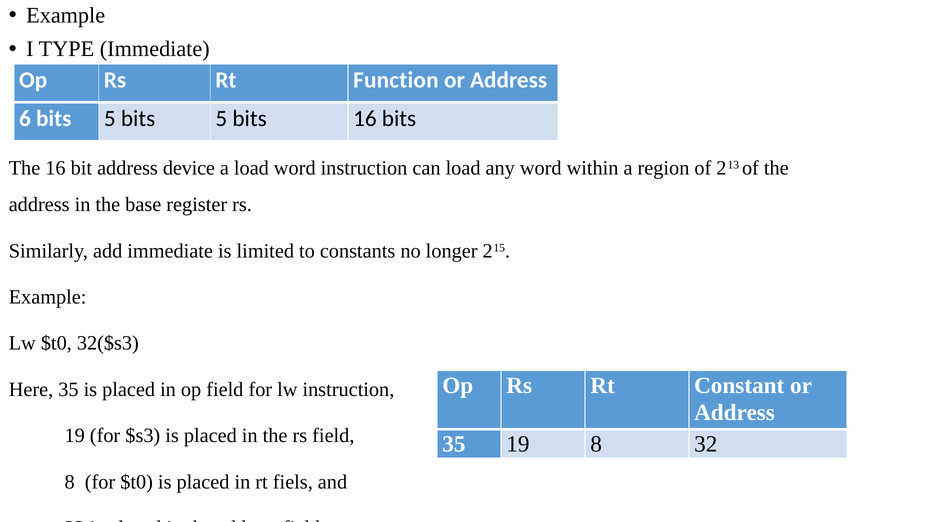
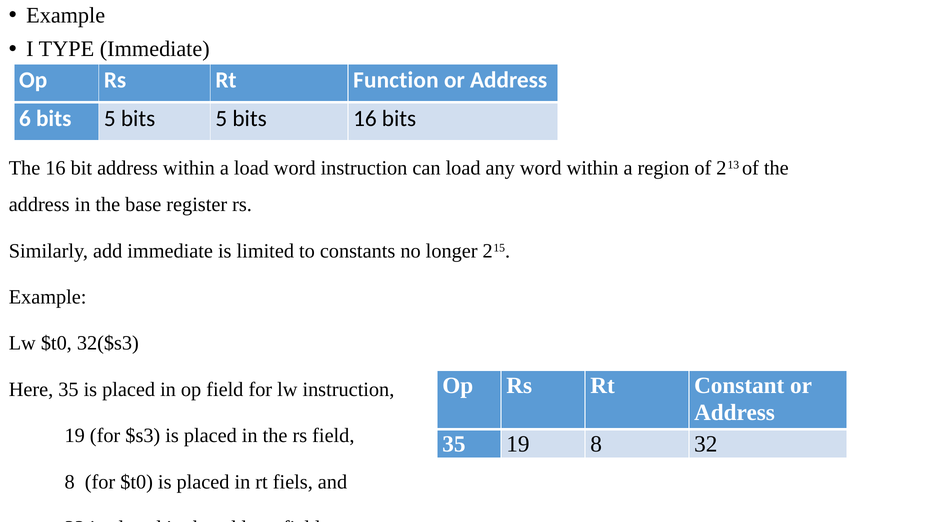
address device: device -> within
